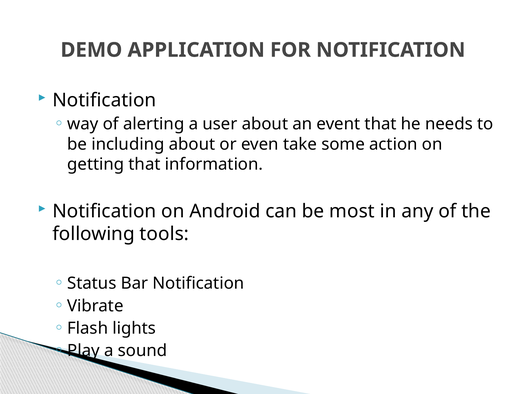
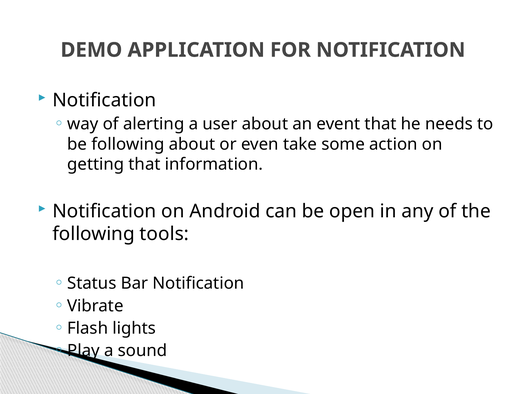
be including: including -> following
most: most -> open
